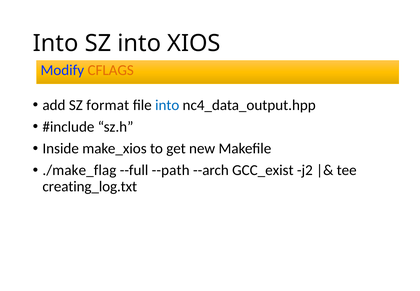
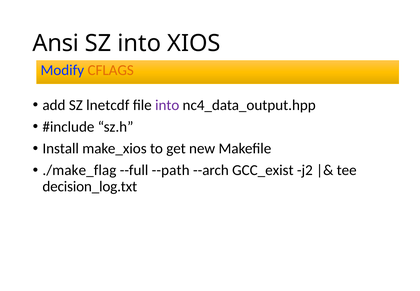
Into at (56, 43): Into -> Ansi
format: format -> lnetcdf
into at (167, 105) colour: blue -> purple
Inside: Inside -> Install
creating_log.txt: creating_log.txt -> decision_log.txt
